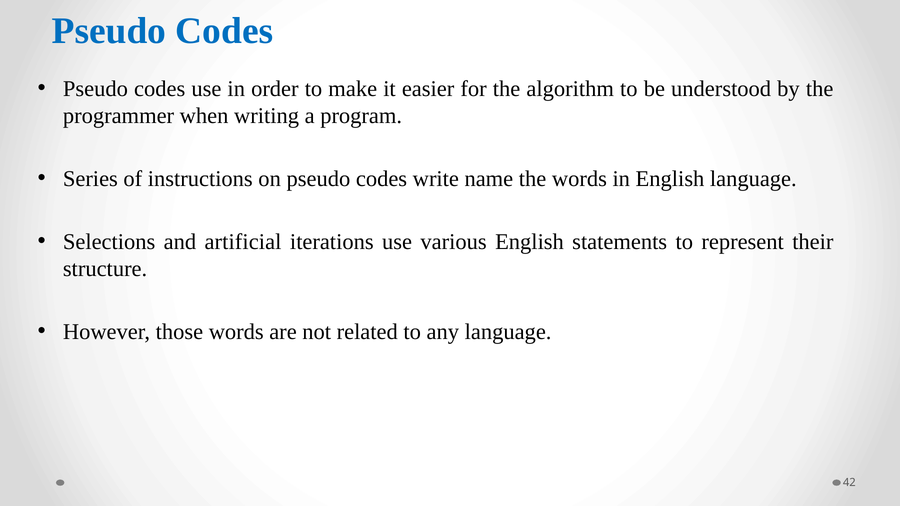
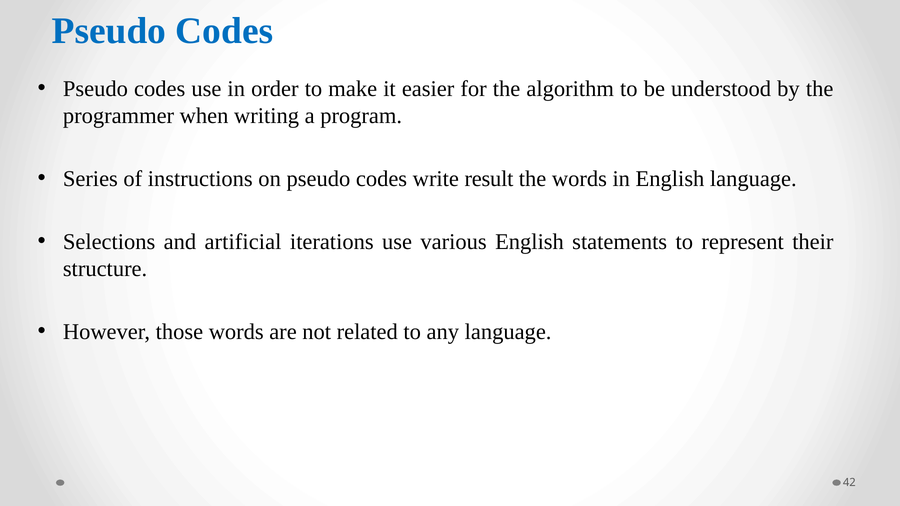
name: name -> result
